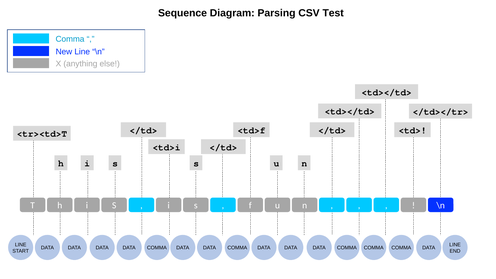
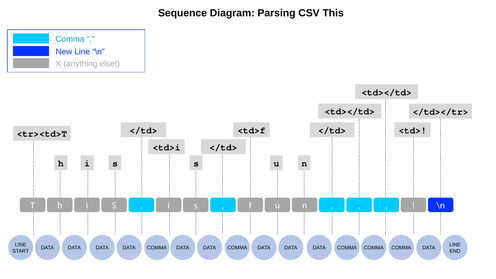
Test: Test -> This
